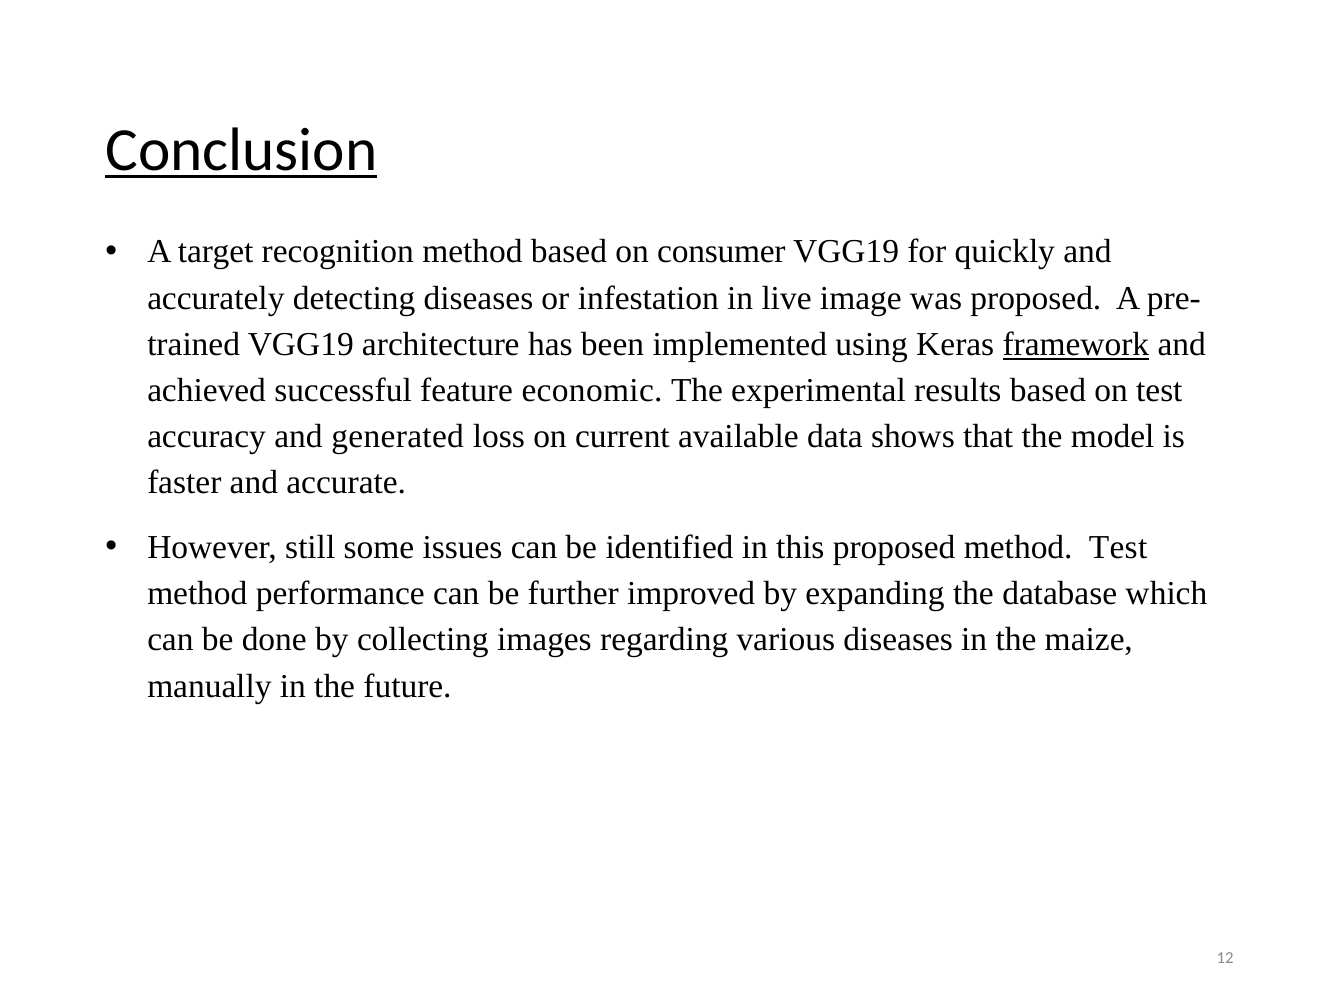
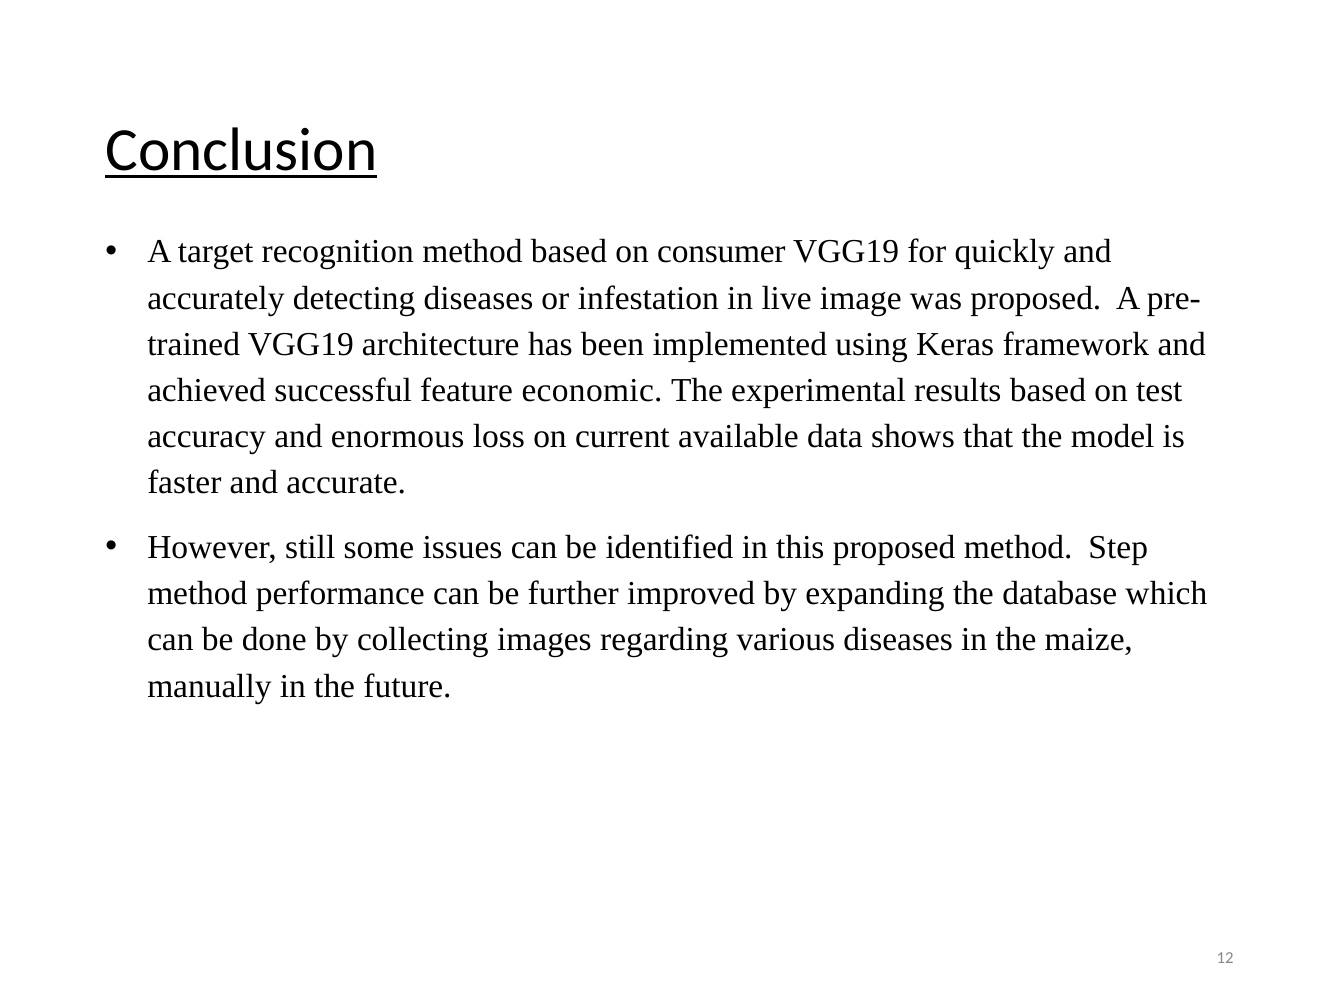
framework underline: present -> none
generated: generated -> enormous
method Test: Test -> Step
